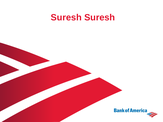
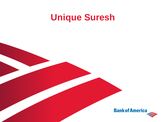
Suresh at (66, 17): Suresh -> Unique
